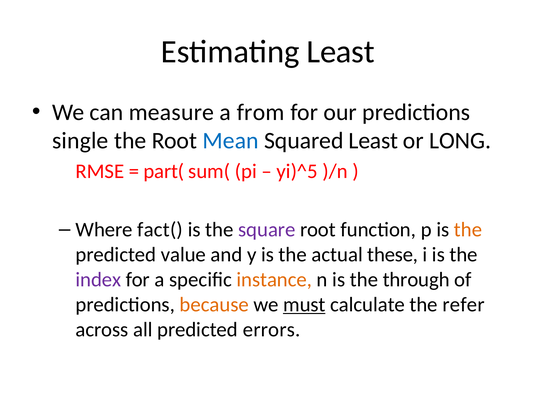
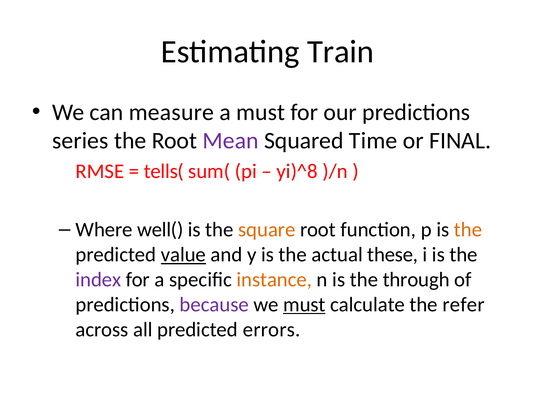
Estimating Least: Least -> Train
a from: from -> must
single: single -> series
Mean colour: blue -> purple
Squared Least: Least -> Time
LONG: LONG -> FINAL
part(: part( -> tells(
yi)^5: yi)^5 -> yi)^8
fact(: fact( -> well(
square colour: purple -> orange
value underline: none -> present
because colour: orange -> purple
